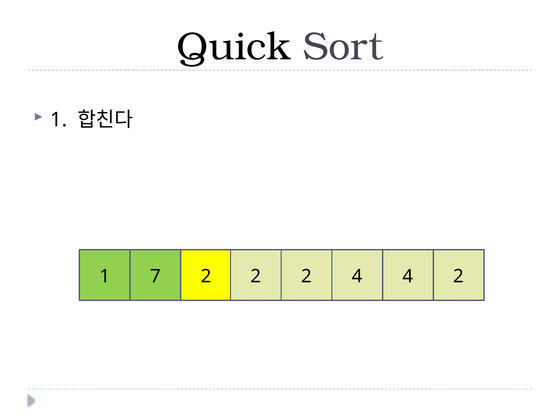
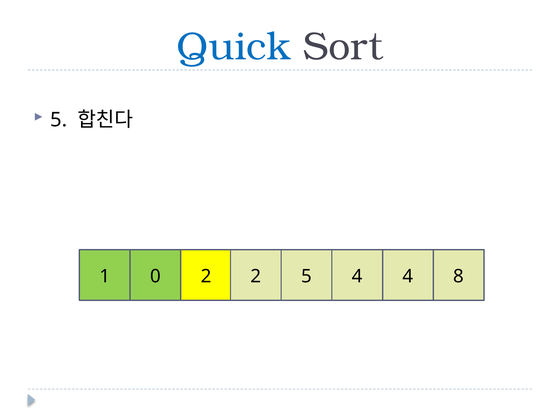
Quick colour: black -> blue
1 at (59, 120): 1 -> 5
7: 7 -> 0
2 2 2: 2 -> 5
4 2: 2 -> 8
